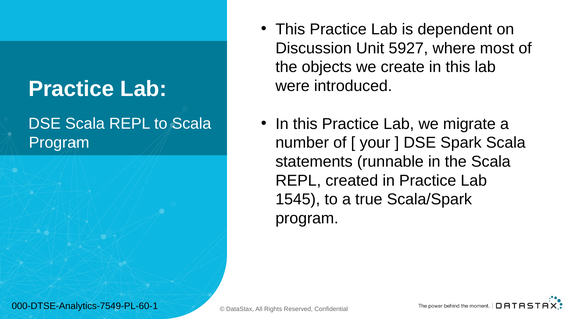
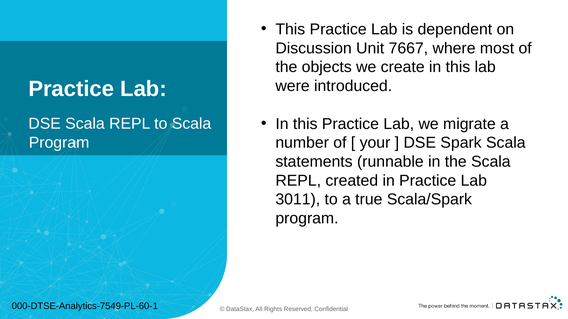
5927: 5927 -> 7667
1545: 1545 -> 3011
